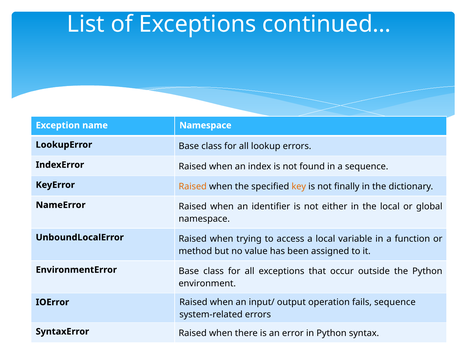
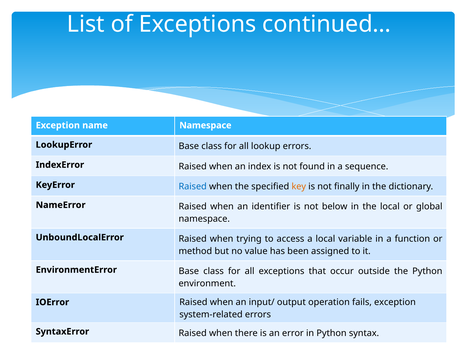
Raised at (193, 187) colour: orange -> blue
either: either -> below
fails sequence: sequence -> exception
